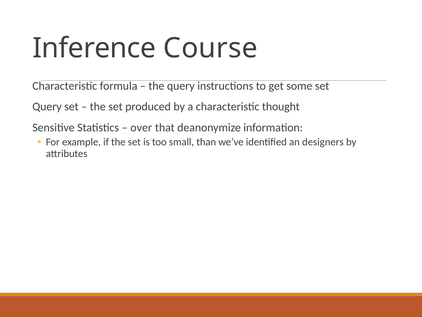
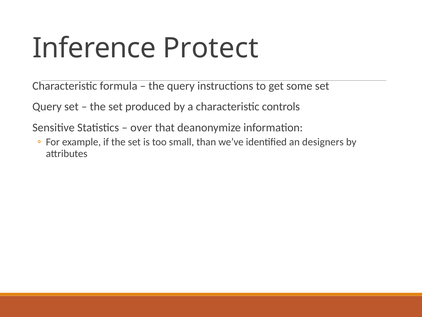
Course: Course -> Protect
thought: thought -> controls
